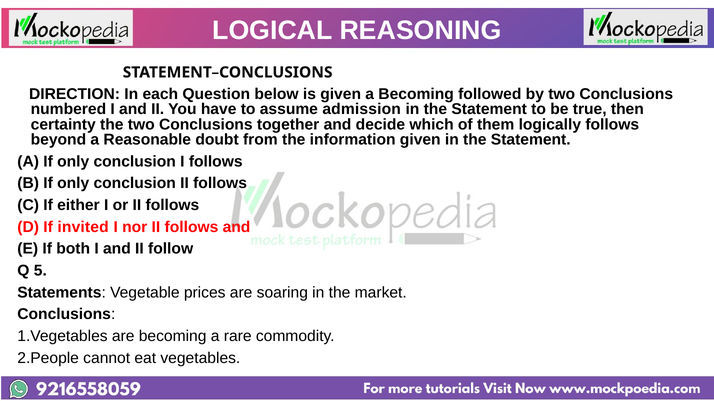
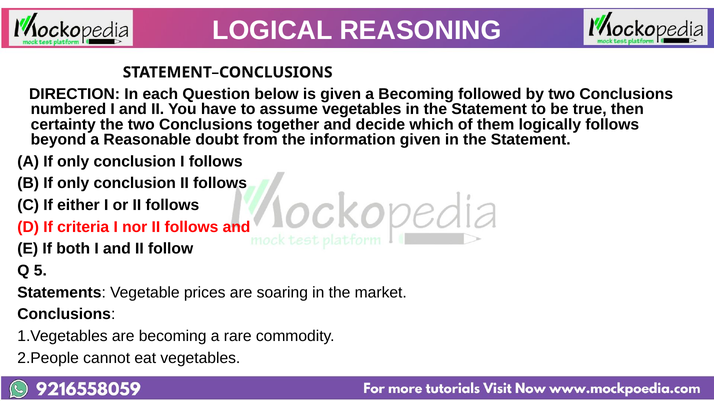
assume admission: admission -> vegetables
invited: invited -> criteria
